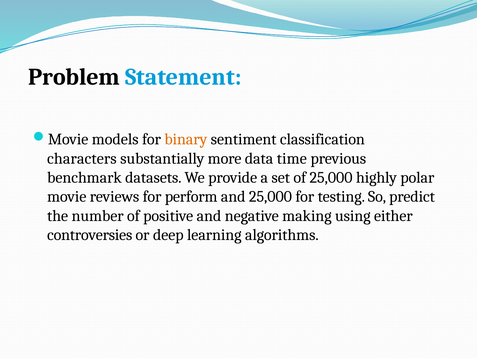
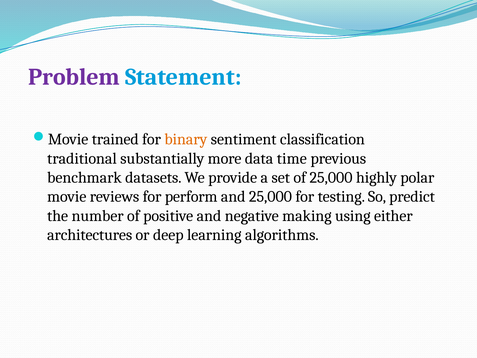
Problem colour: black -> purple
models: models -> trained
characters: characters -> traditional
controversies: controversies -> architectures
